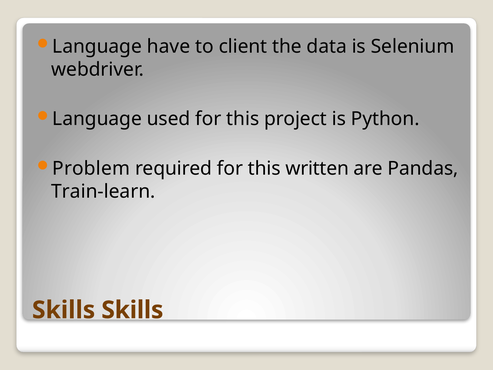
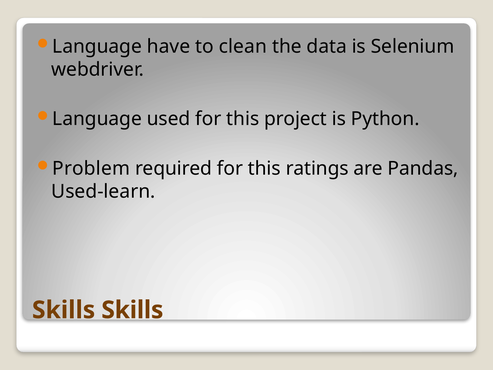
client: client -> clean
written: written -> ratings
Train-learn: Train-learn -> Used-learn
